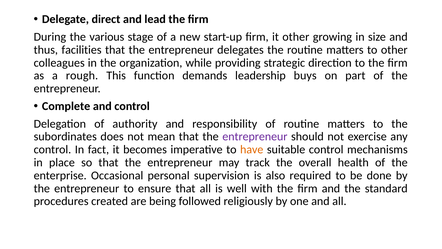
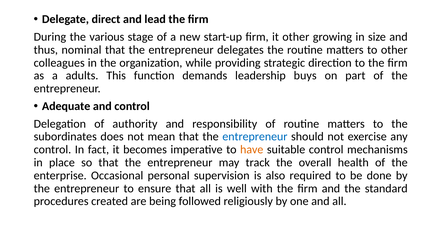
facilities: facilities -> nominal
rough: rough -> adults
Complete: Complete -> Adequate
entrepreneur at (255, 136) colour: purple -> blue
